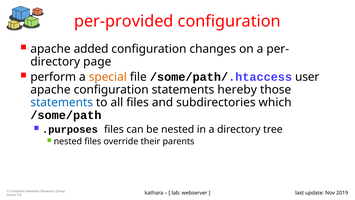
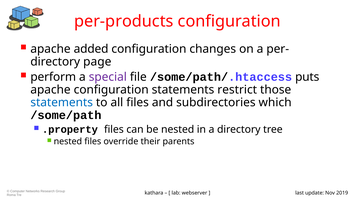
per-provided: per-provided -> per-products
special colour: orange -> purple
user: user -> puts
hereby: hereby -> restrict
.purposes: .purposes -> .property
